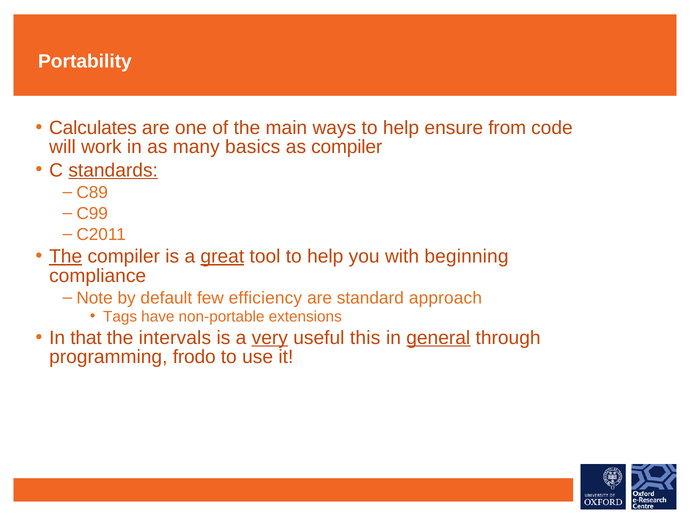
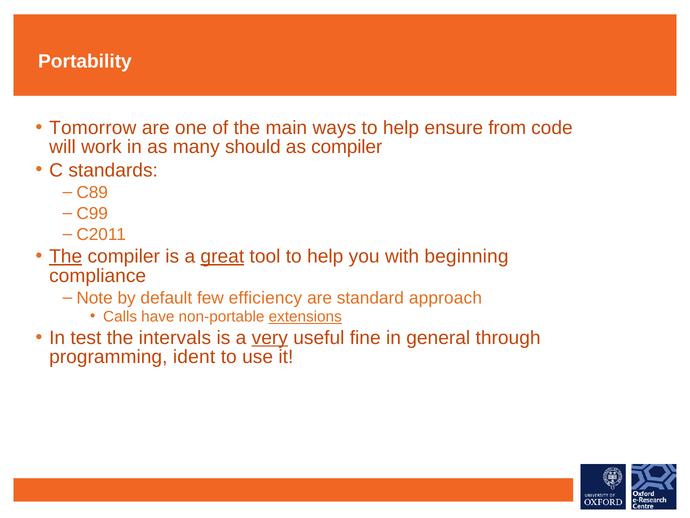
Calculates: Calculates -> Tomorrow
basics: basics -> should
standards underline: present -> none
Tags: Tags -> Calls
extensions underline: none -> present
that: that -> test
this: this -> fine
general underline: present -> none
frodo: frodo -> ident
